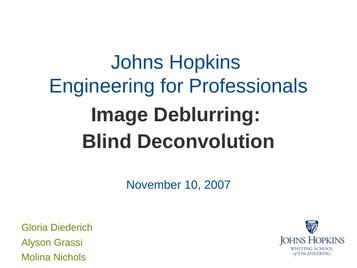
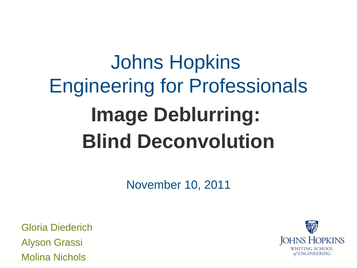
2007: 2007 -> 2011
